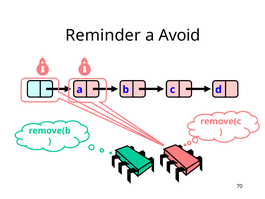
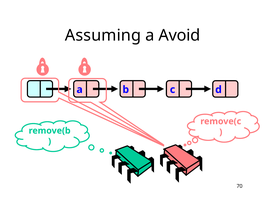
Reminder: Reminder -> Assuming
